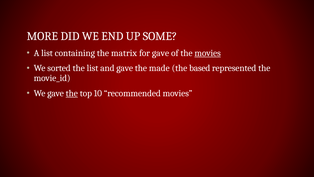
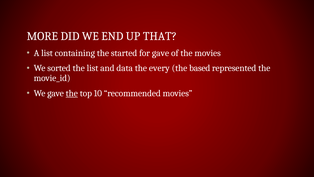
SOME: SOME -> THAT
matrix: matrix -> started
movies at (208, 53) underline: present -> none
and gave: gave -> data
made: made -> every
